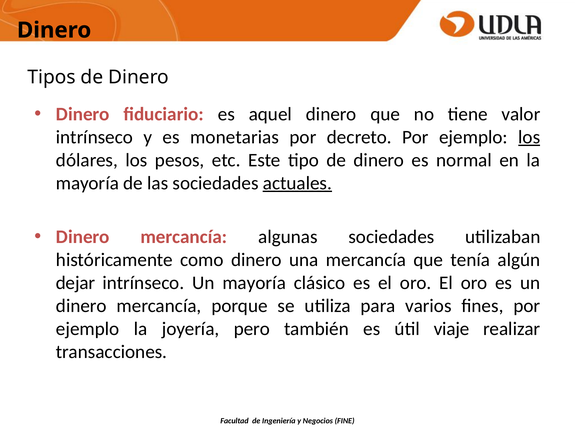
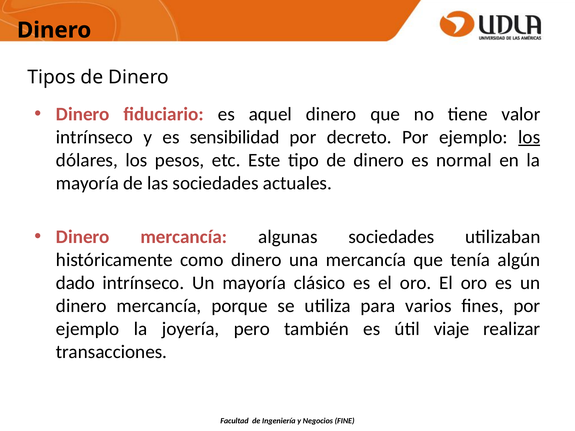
monetarias: monetarias -> sensibilidad
actuales underline: present -> none
dejar: dejar -> dado
